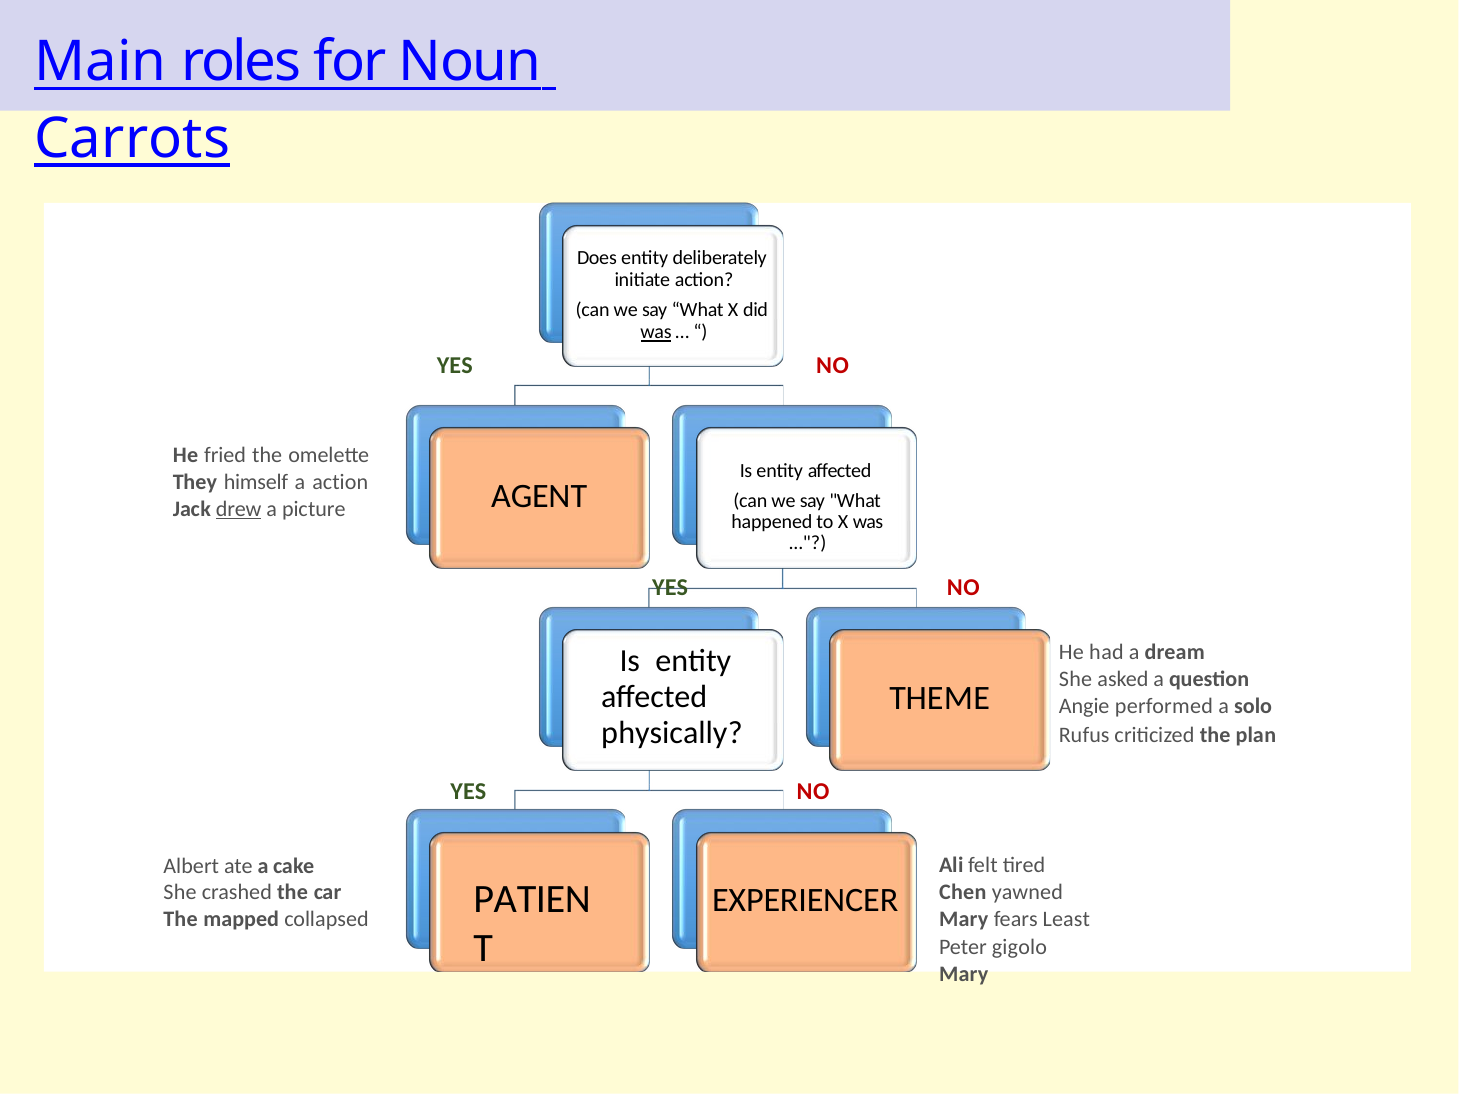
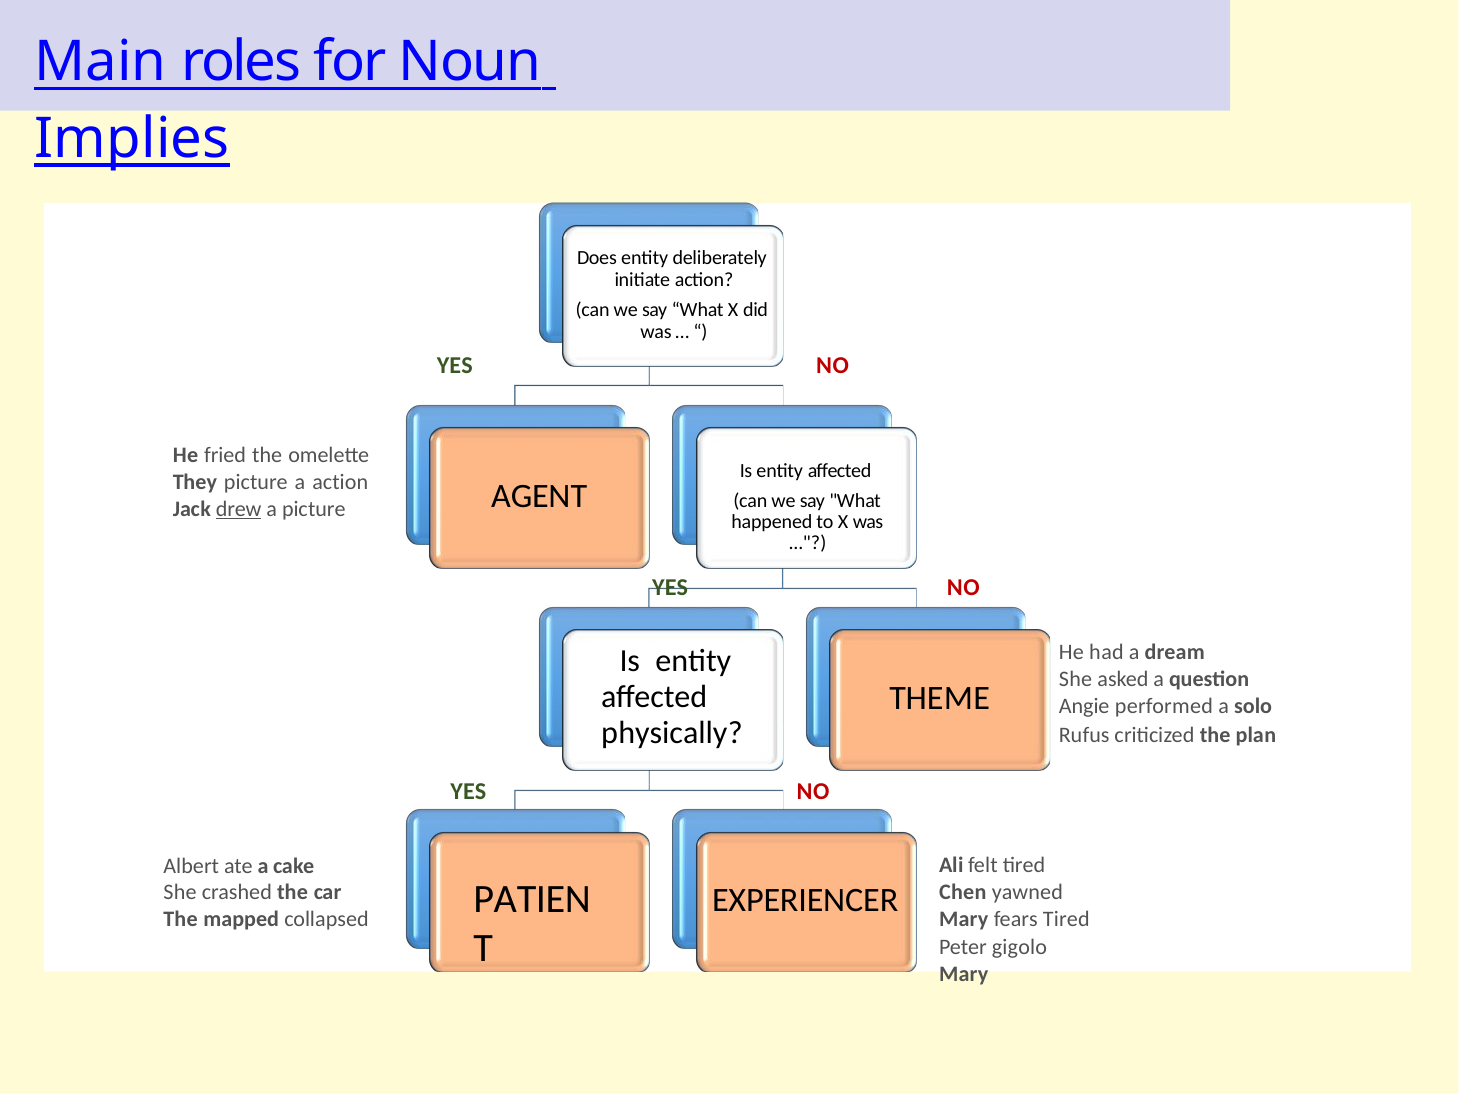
Carrots: Carrots -> Implies
was at (656, 332) underline: present -> none
They himself: himself -> picture
fears Least: Least -> Tired
